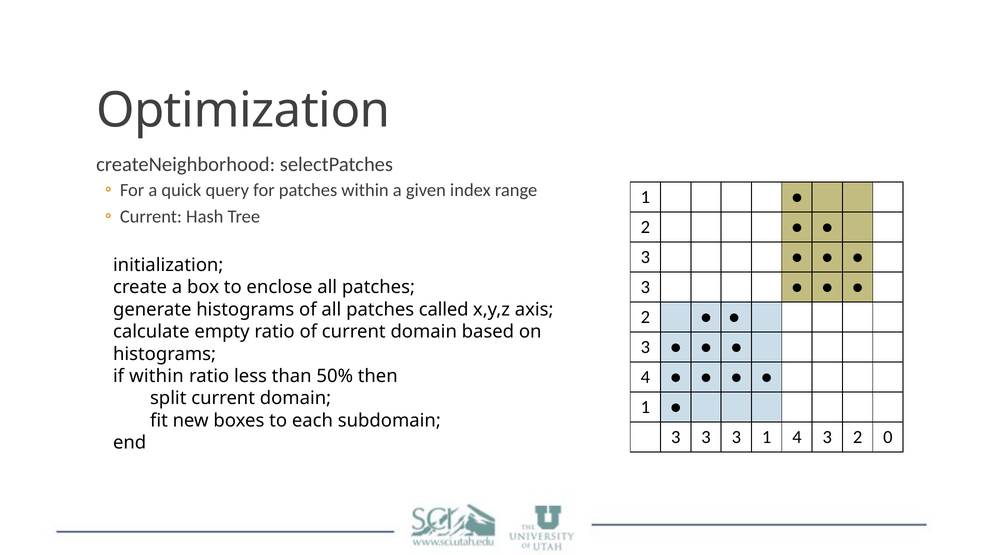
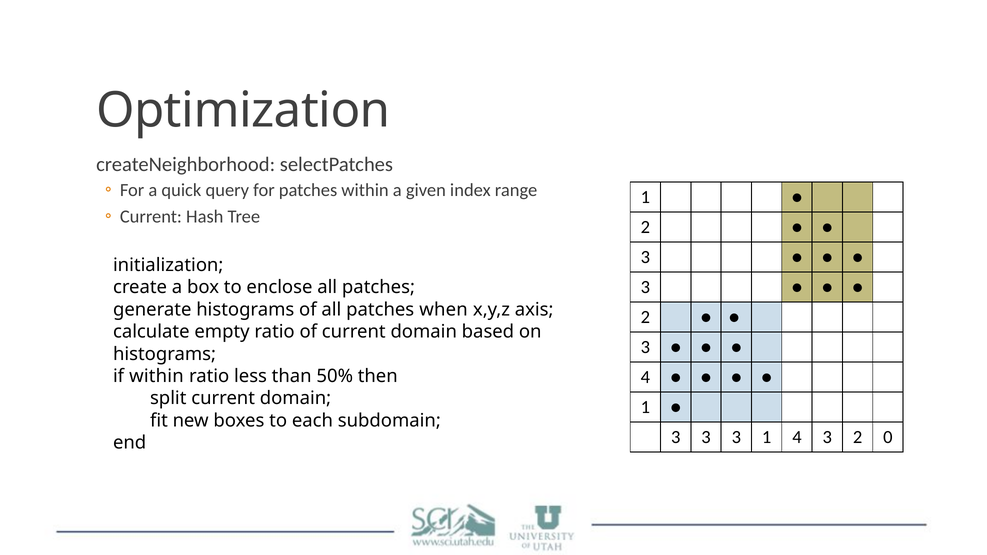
called: called -> when
